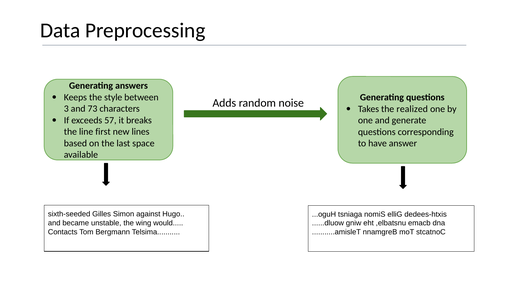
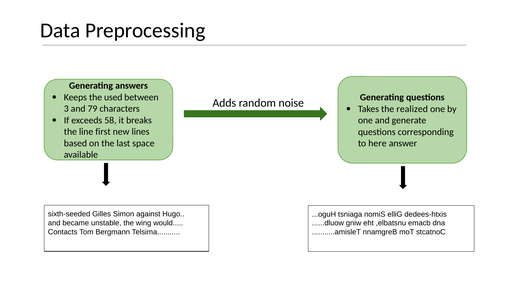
style: style -> used
73: 73 -> 79
57: 57 -> 58
have: have -> here
